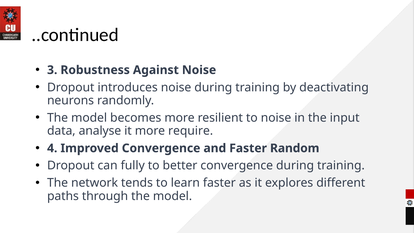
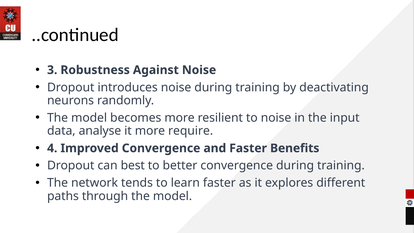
Random: Random -> Benefits
fully: fully -> best
